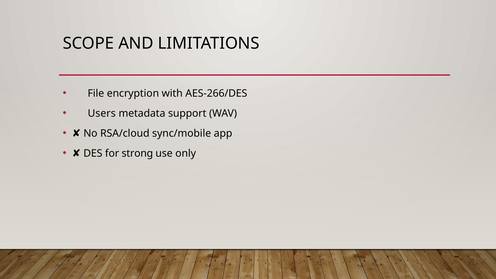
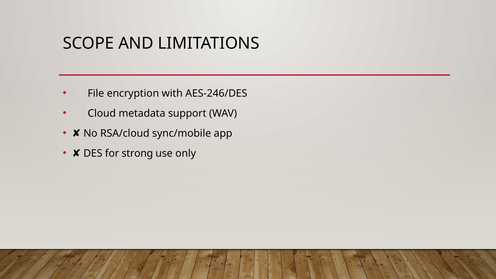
AES-266/DES: AES-266/DES -> AES-246/DES
Users: Users -> Cloud
